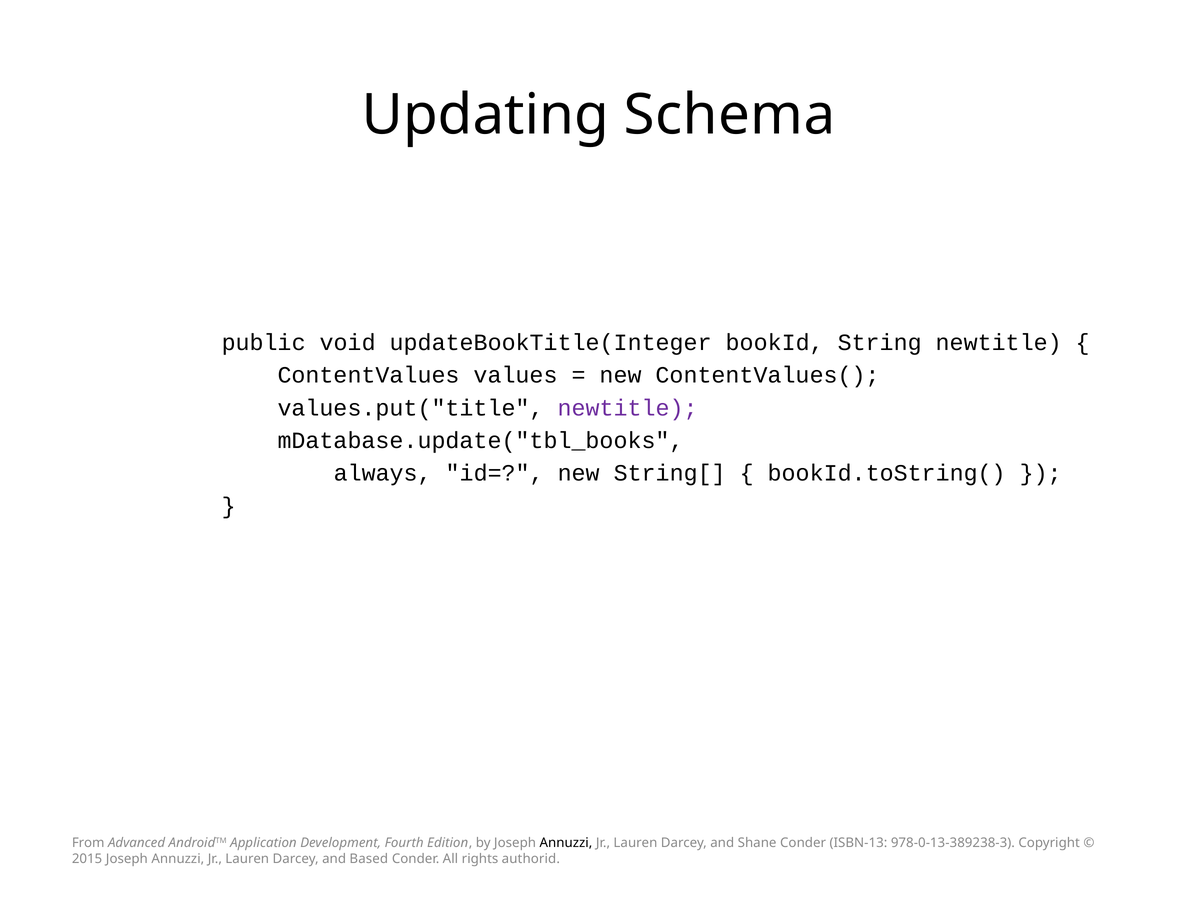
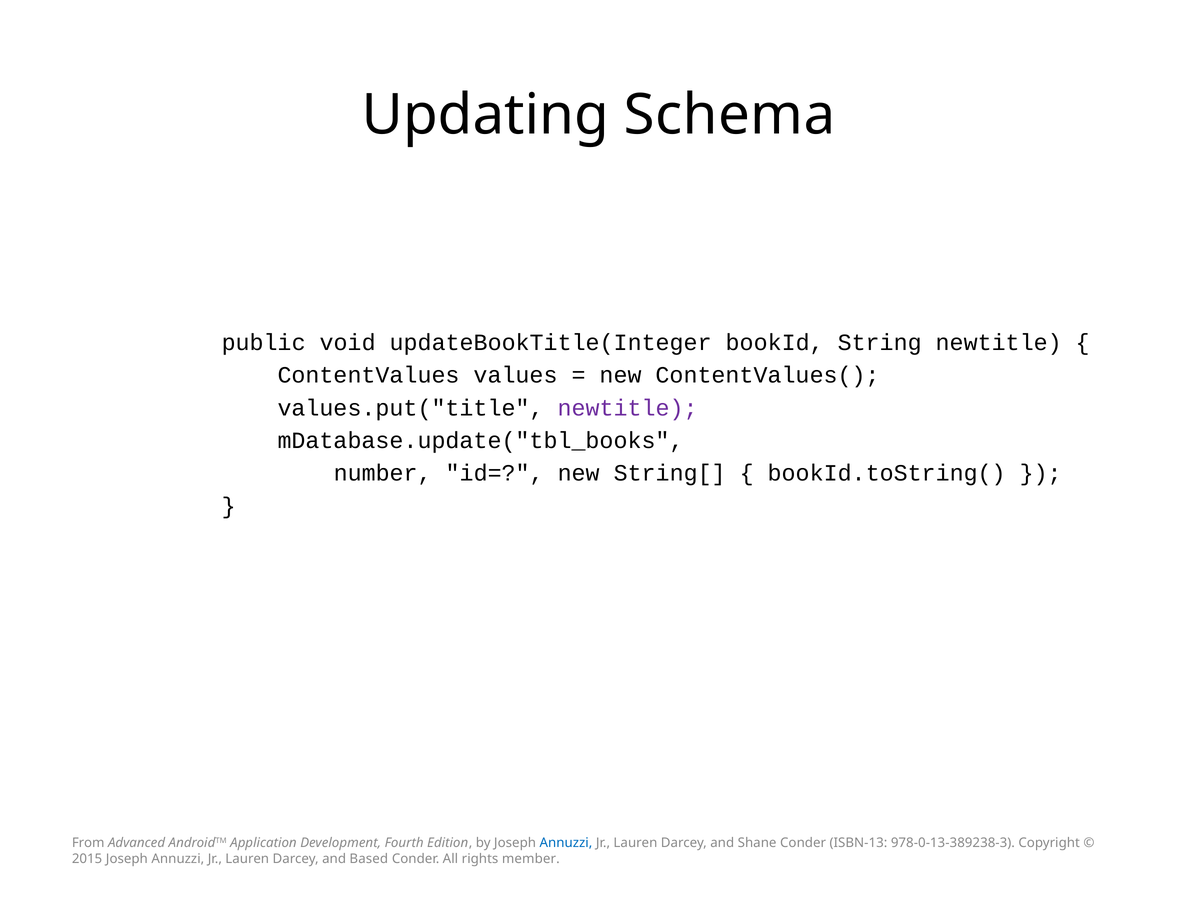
always: always -> number
Annuzzi at (566, 842) colour: black -> blue
authorid: authorid -> member
